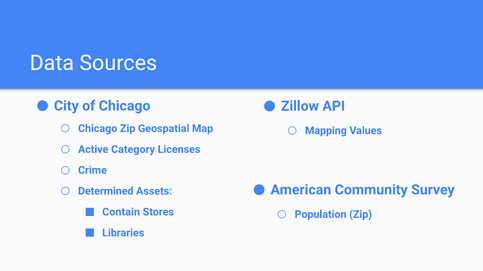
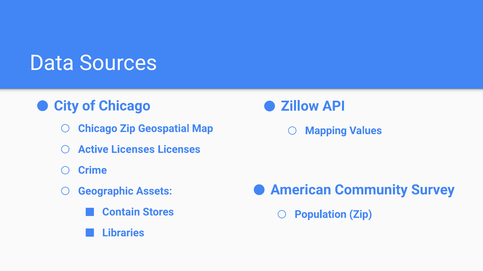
Active Category: Category -> Licenses
Determined: Determined -> Geographic
